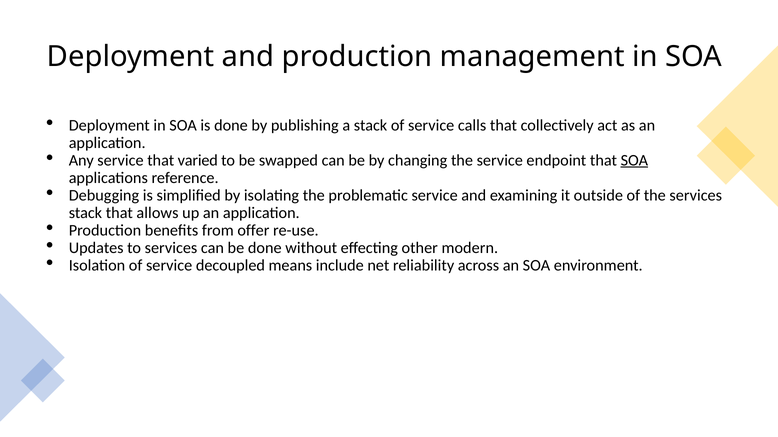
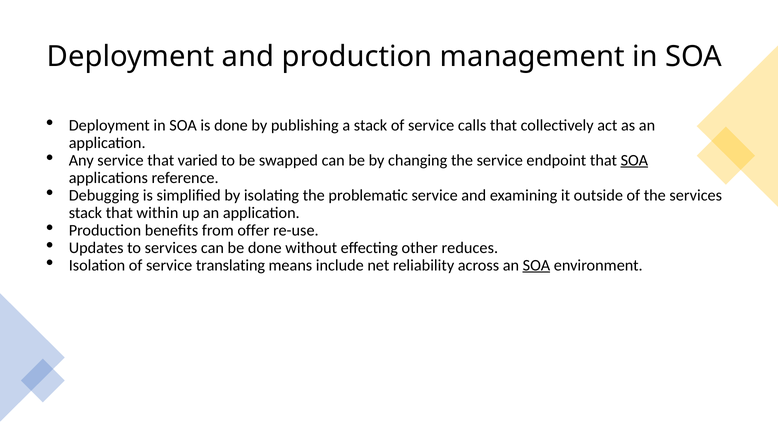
allows: allows -> within
modern: modern -> reduces
decoupled: decoupled -> translating
SOA at (536, 266) underline: none -> present
